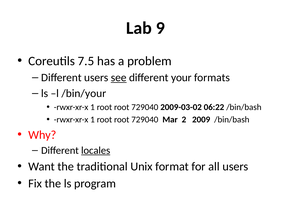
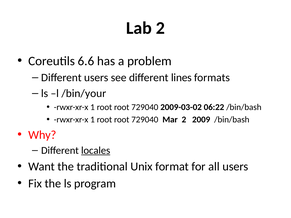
Lab 9: 9 -> 2
7.5: 7.5 -> 6.6
see underline: present -> none
your: your -> lines
